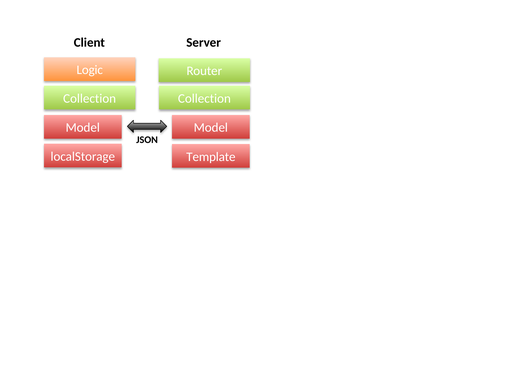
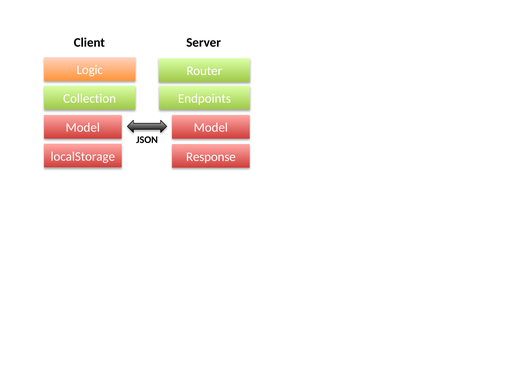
Collection at (204, 99): Collection -> Endpoints
Template: Template -> Response
